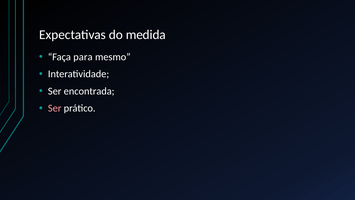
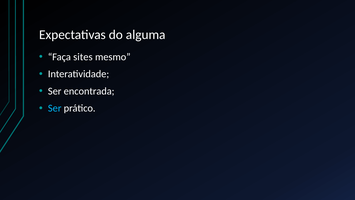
medida: medida -> alguma
para: para -> sites
Ser at (55, 108) colour: pink -> light blue
